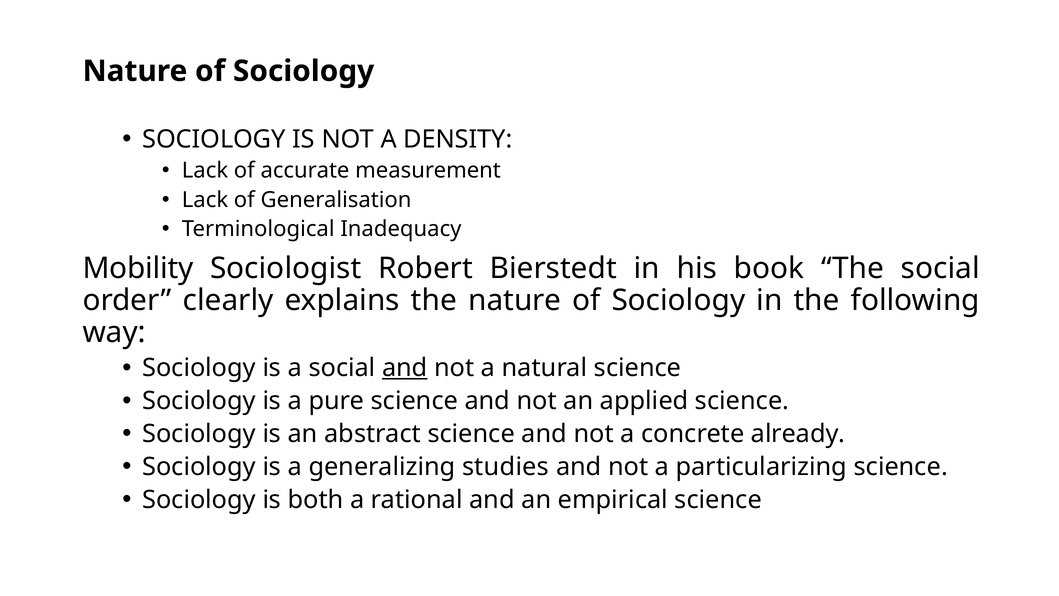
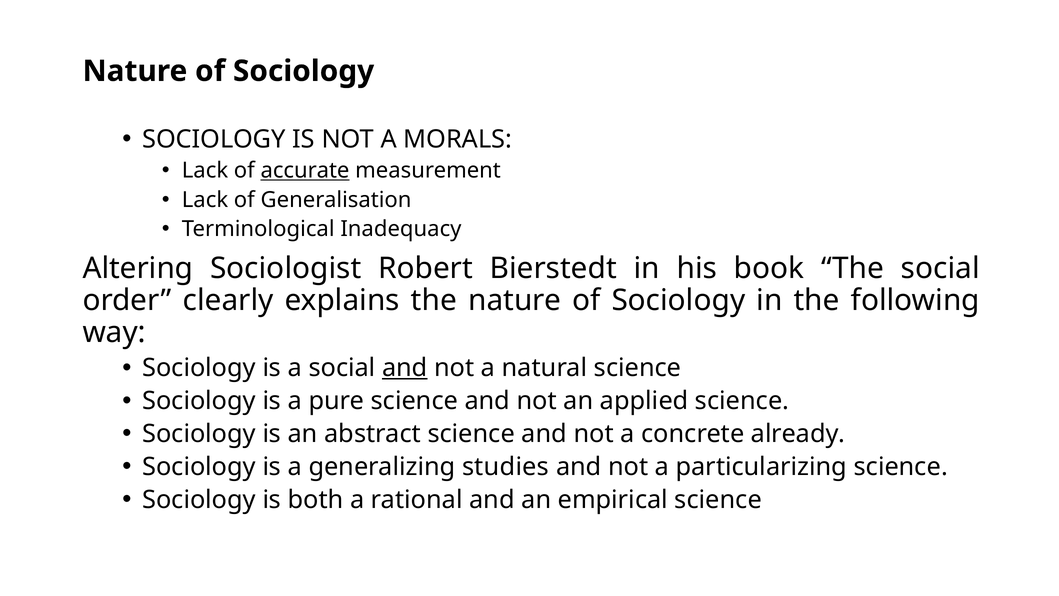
DENSITY: DENSITY -> MORALS
accurate underline: none -> present
Mobility: Mobility -> Altering
